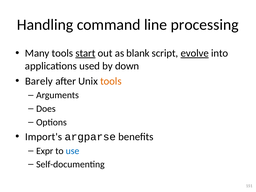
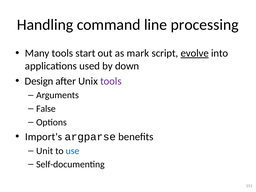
start underline: present -> none
blank: blank -> mark
Barely: Barely -> Design
tools at (111, 81) colour: orange -> purple
Does: Does -> False
Expr: Expr -> Unit
